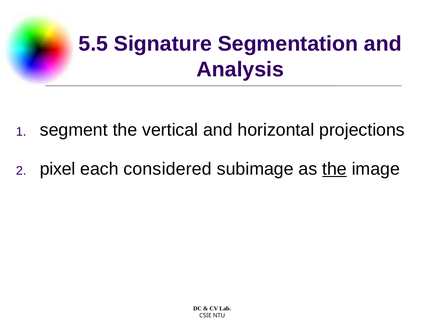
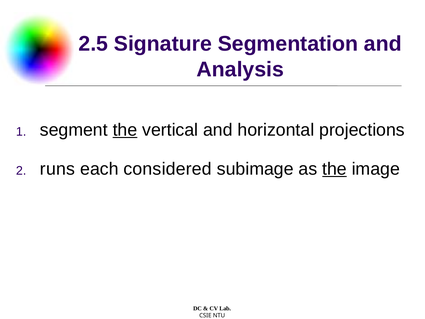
5.5: 5.5 -> 2.5
the at (125, 130) underline: none -> present
pixel: pixel -> runs
